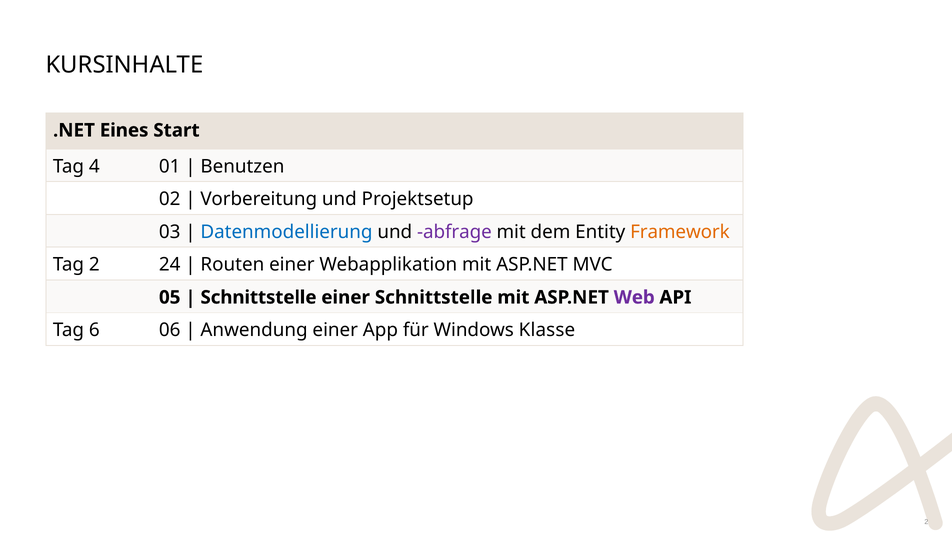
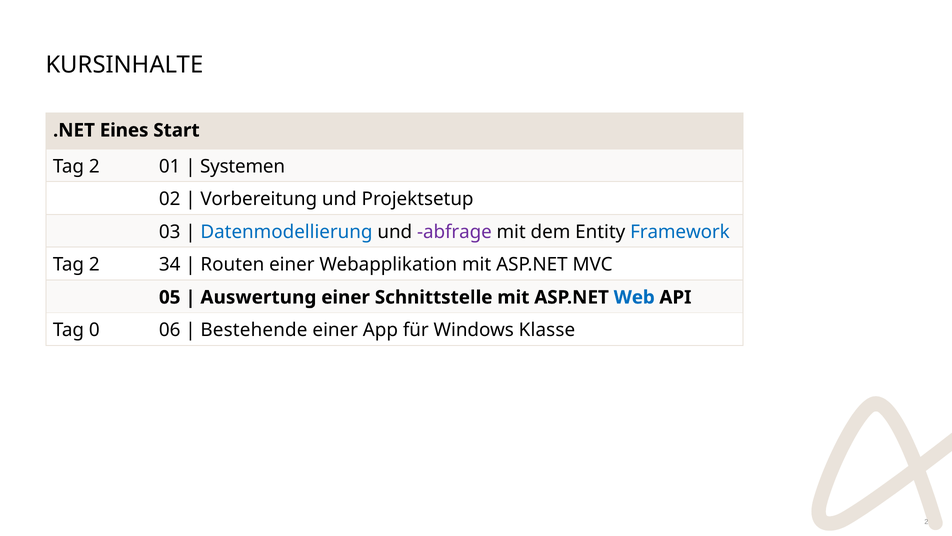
4 at (94, 166): 4 -> 2
Benutzen: Benutzen -> Systemen
Framework colour: orange -> blue
24: 24 -> 34
Schnittstelle at (259, 297): Schnittstelle -> Auswertung
Web colour: purple -> blue
6: 6 -> 0
Anwendung: Anwendung -> Bestehende
